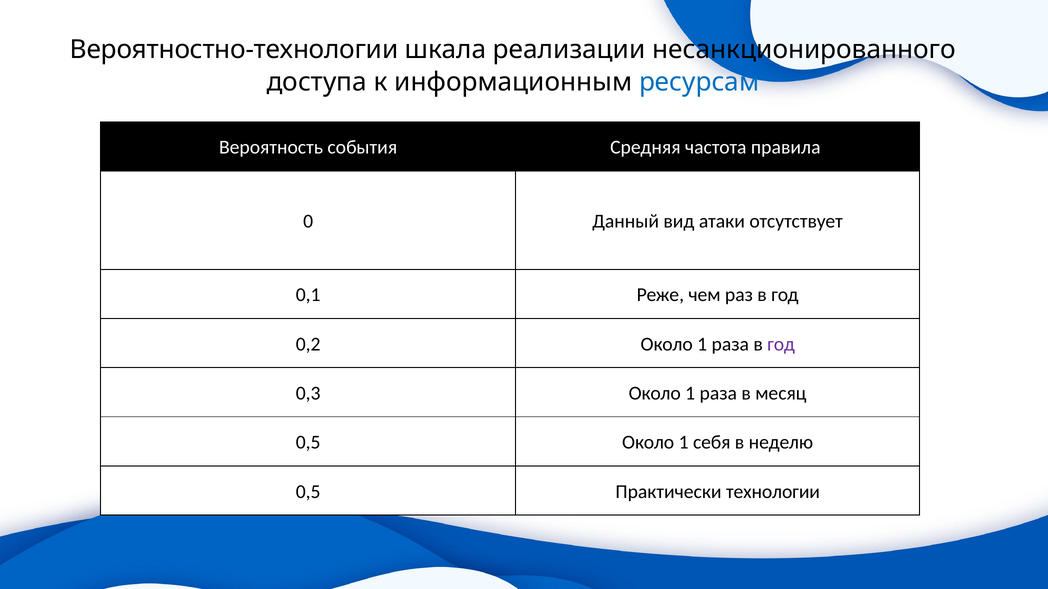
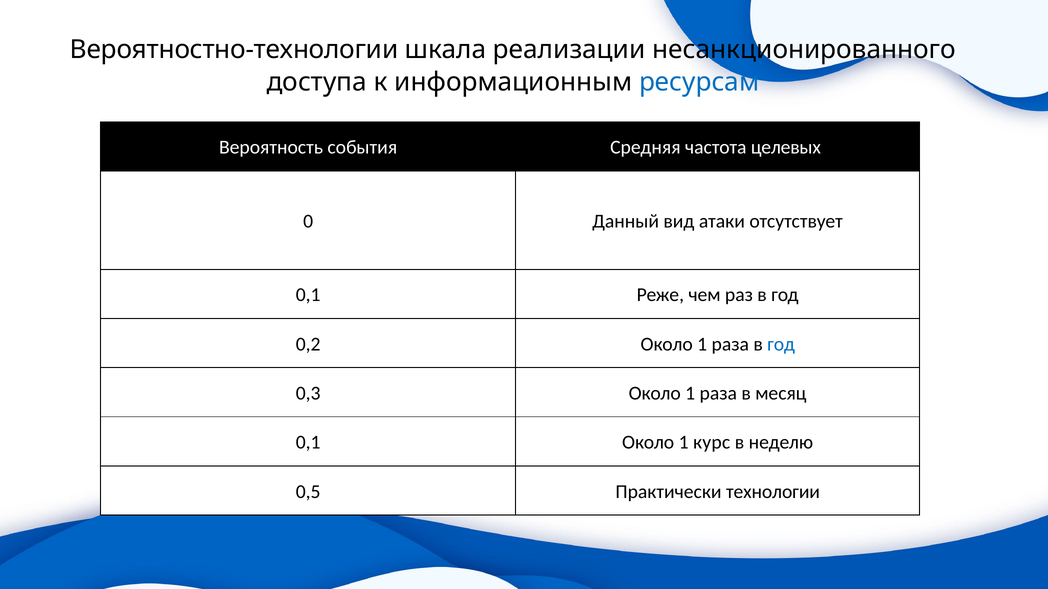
правила: правила -> целевых
год at (781, 344) colour: purple -> blue
0,5 at (308, 443): 0,5 -> 0,1
себя: себя -> курс
